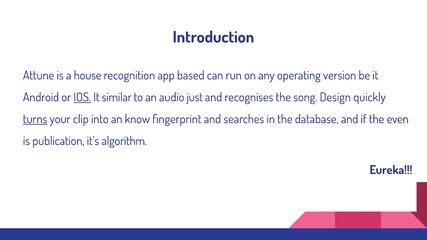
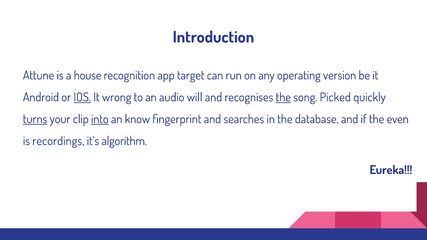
based: based -> target
similar: similar -> wrong
just: just -> will
the at (283, 97) underline: none -> present
Design: Design -> Picked
into underline: none -> present
publication: publication -> recordings
